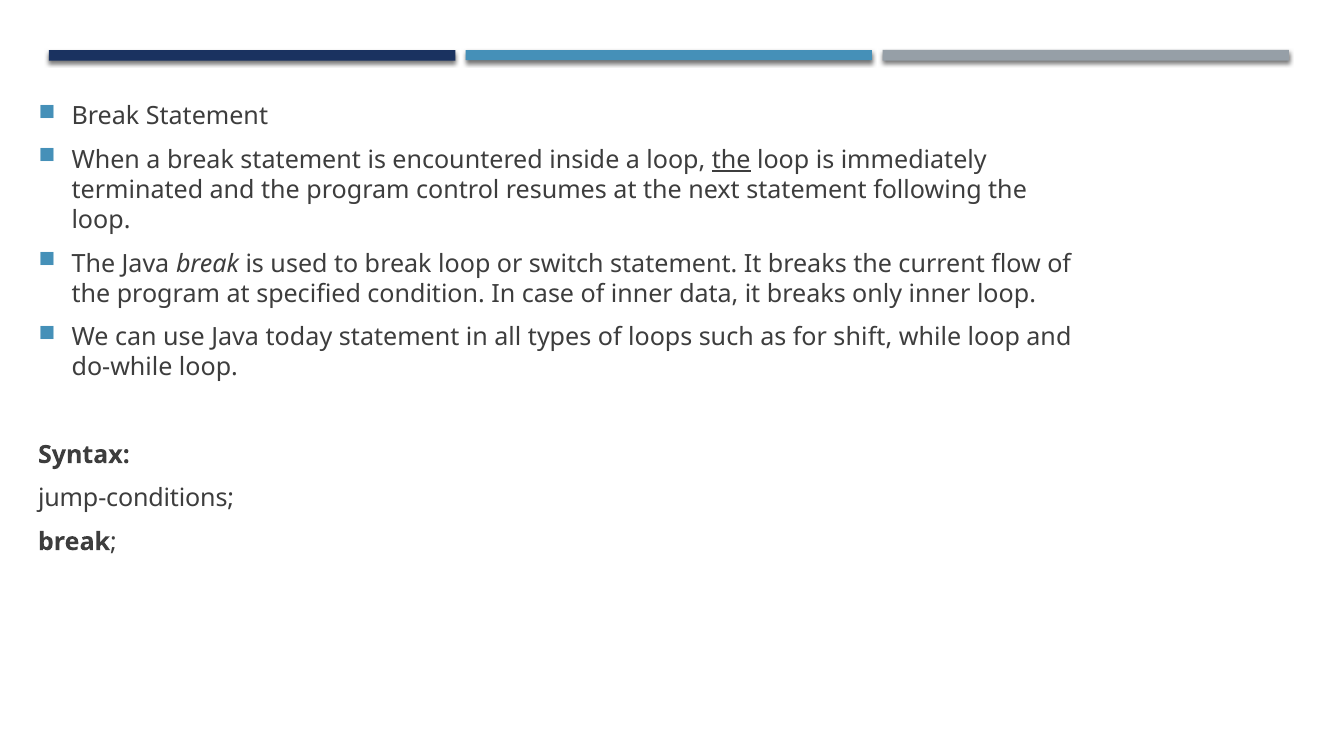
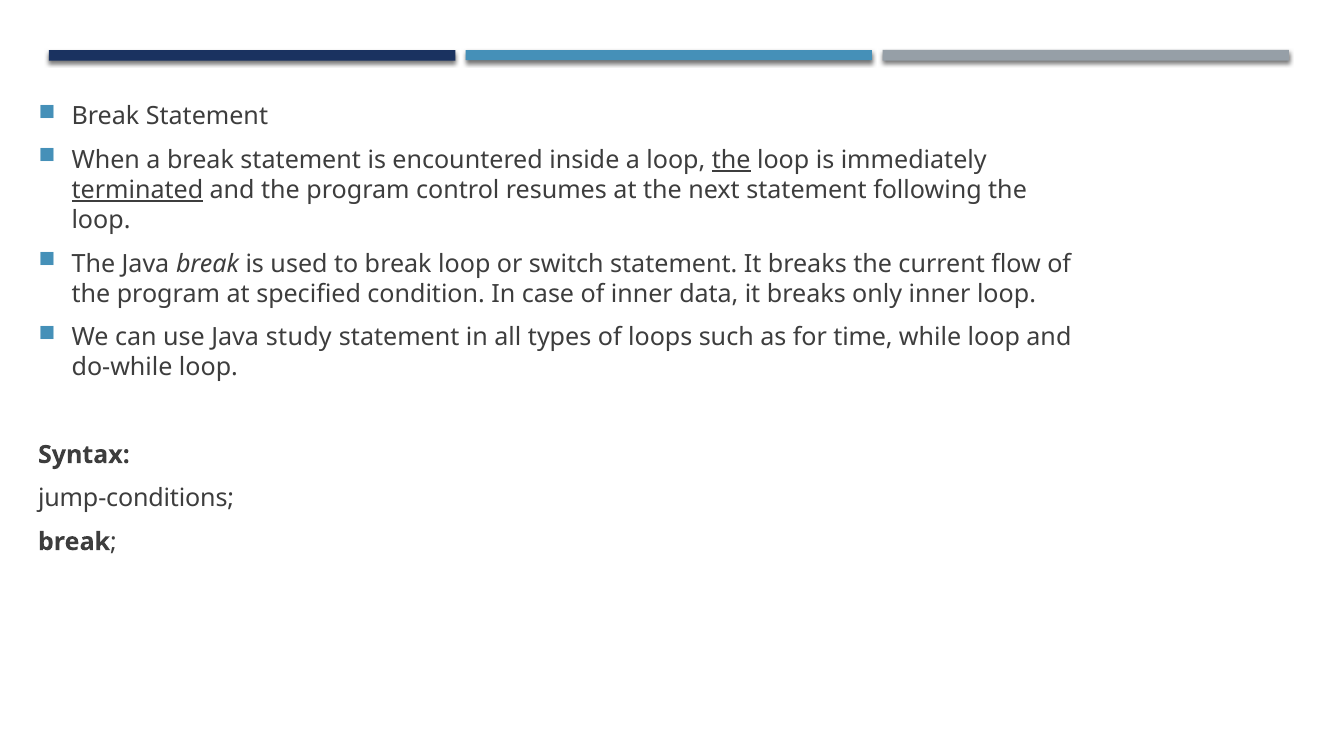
terminated underline: none -> present
today: today -> study
shift: shift -> time
